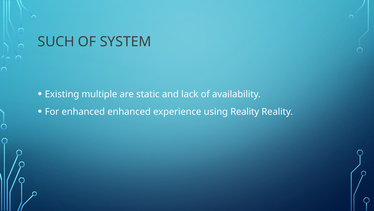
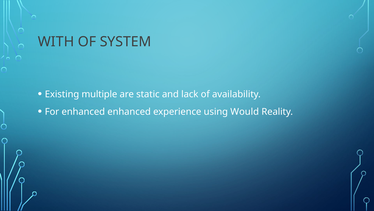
SUCH: SUCH -> WITH
using Reality: Reality -> Would
